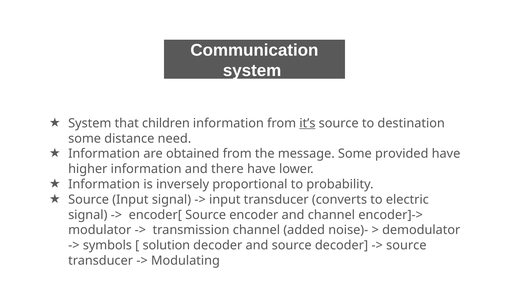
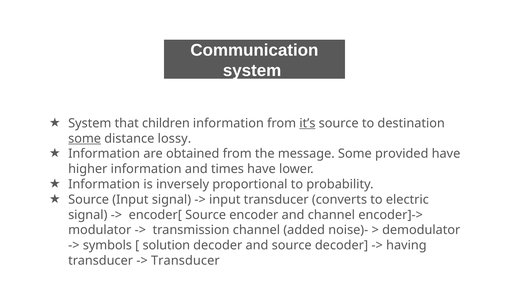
some at (85, 139) underline: none -> present
need: need -> lossy
there: there -> times
source at (406, 246): source -> having
Modulating at (185, 261): Modulating -> Transducer
